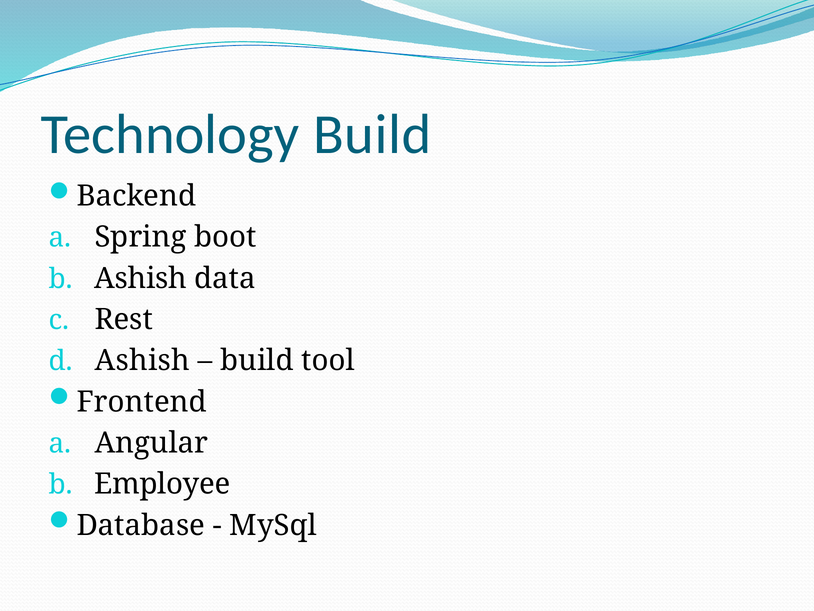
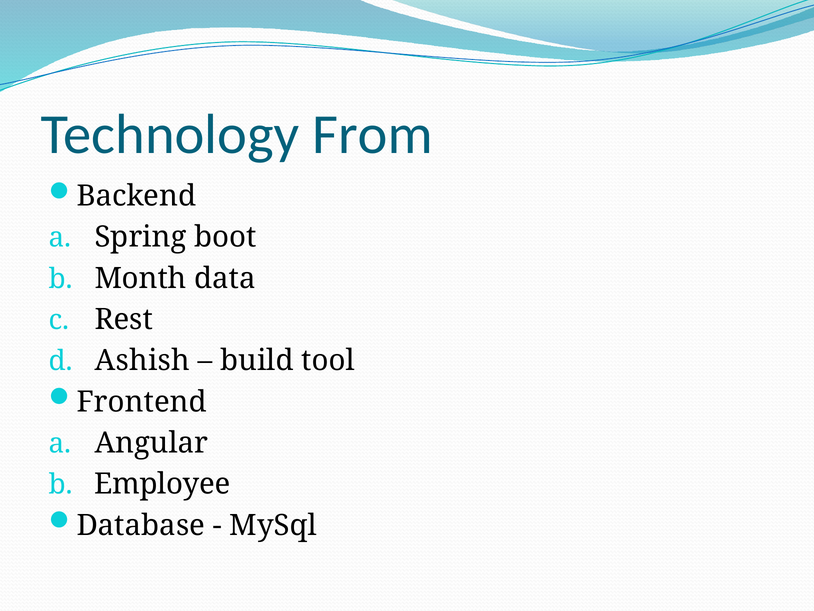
Technology Build: Build -> From
Ashish at (141, 278): Ashish -> Month
